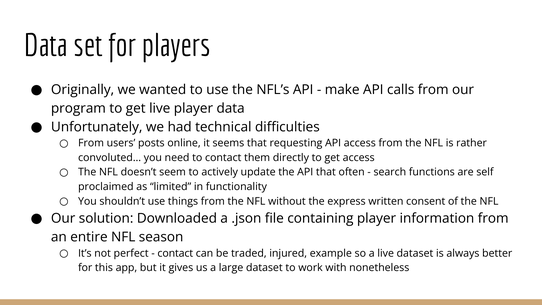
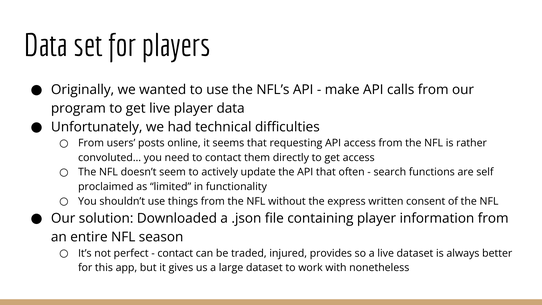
example: example -> provides
